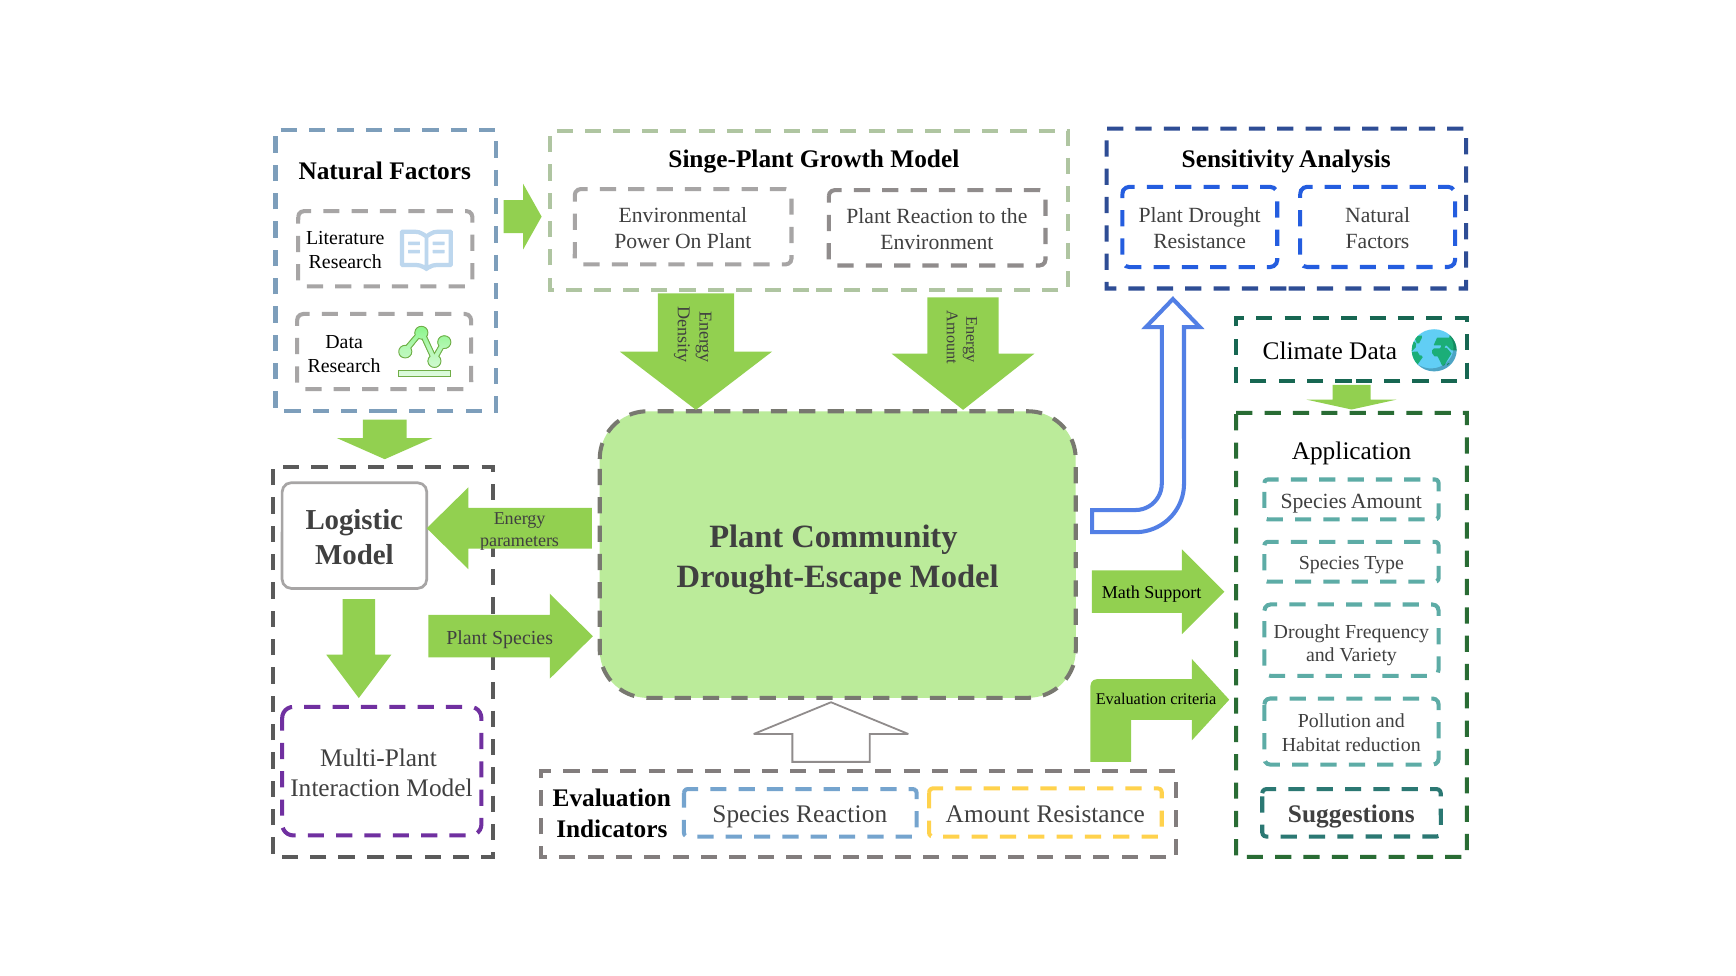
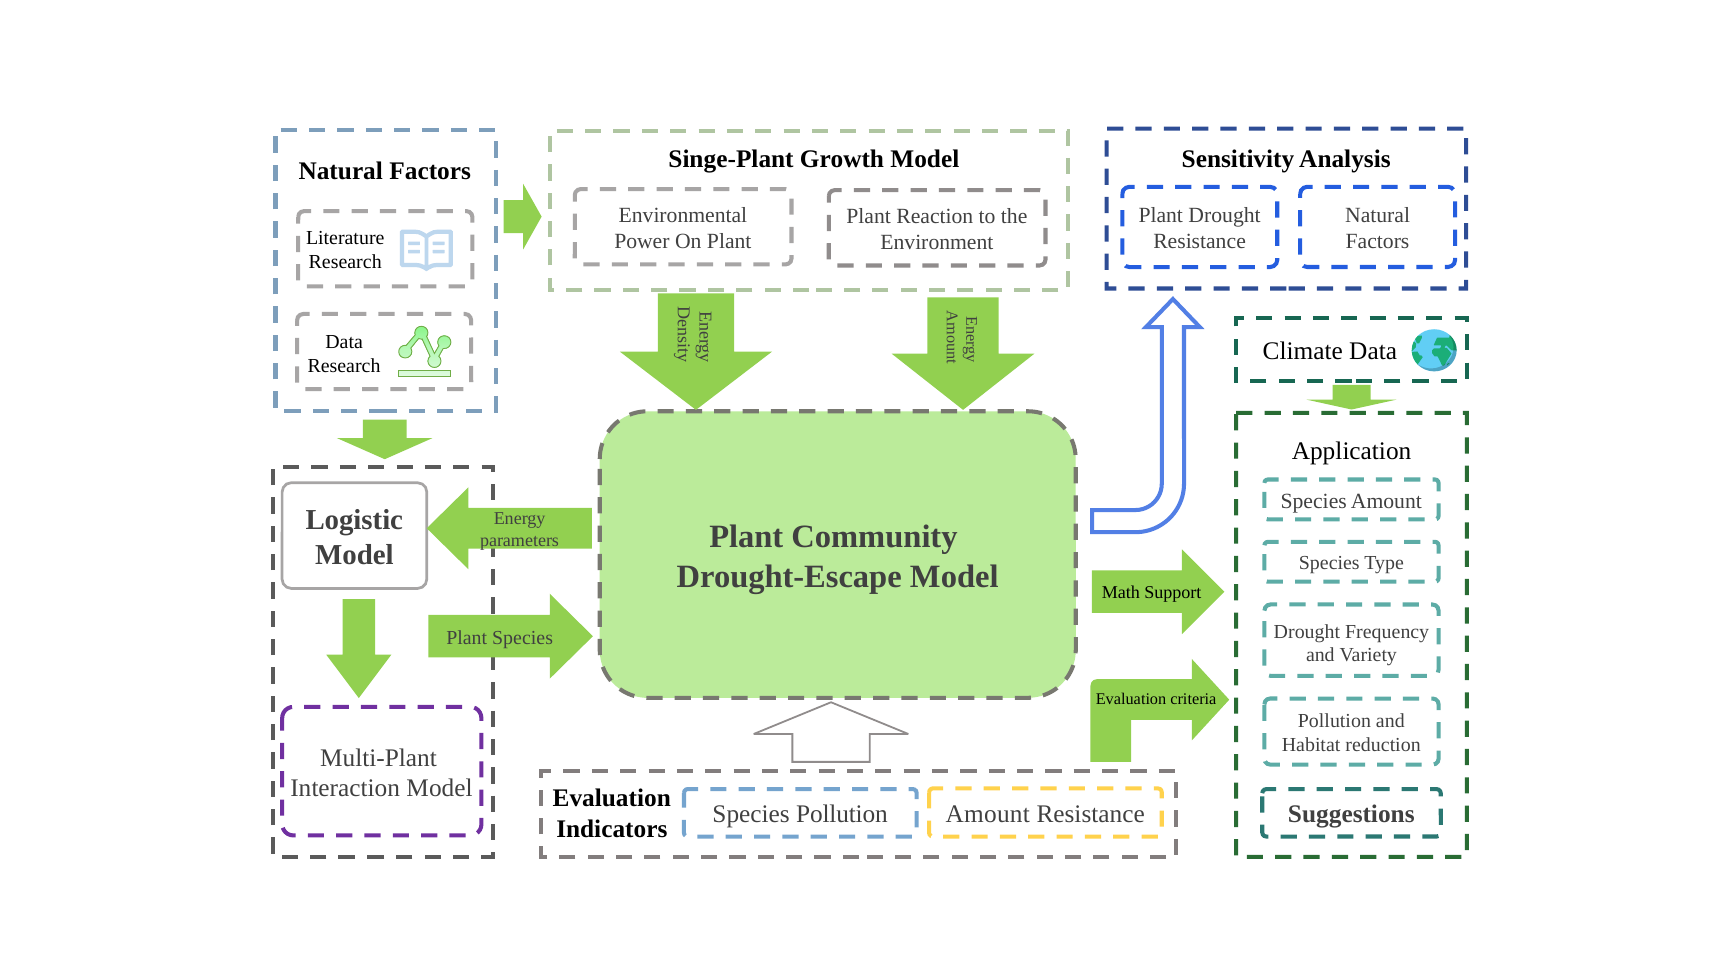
Species Reaction: Reaction -> Pollution
